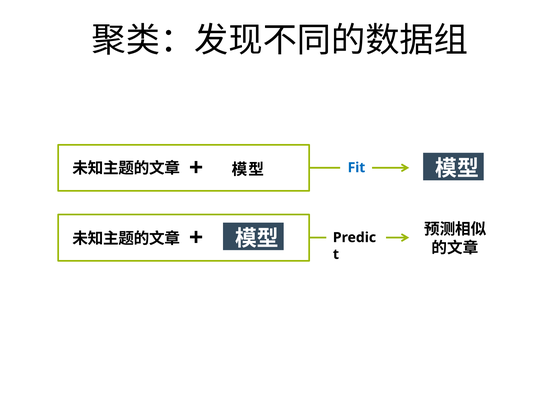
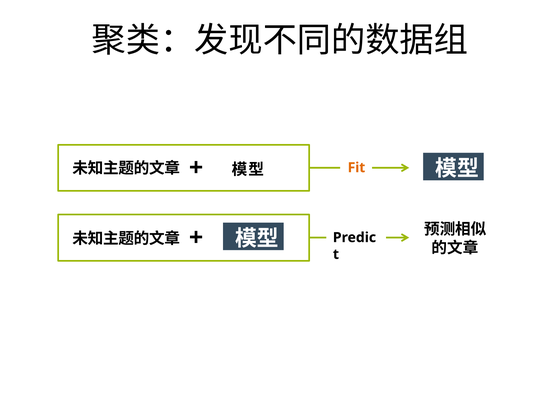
Fit colour: blue -> orange
